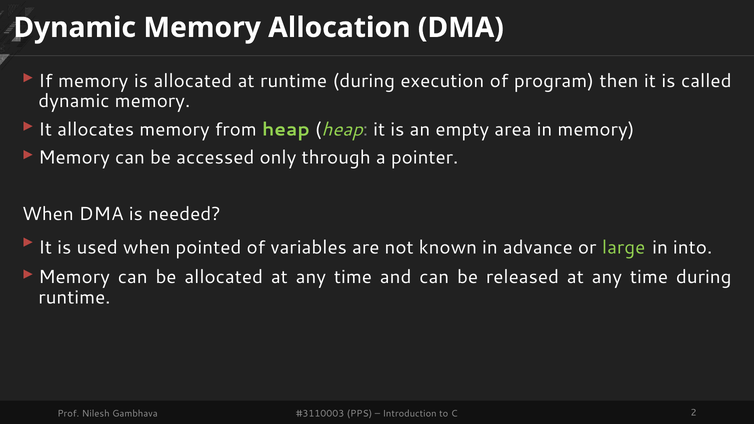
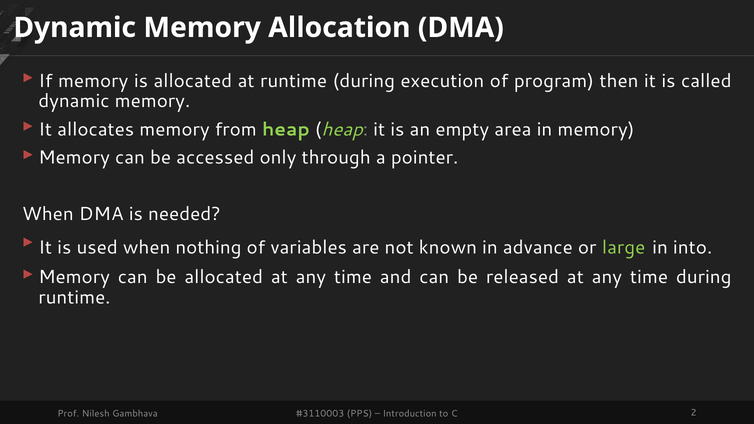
pointed: pointed -> nothing
